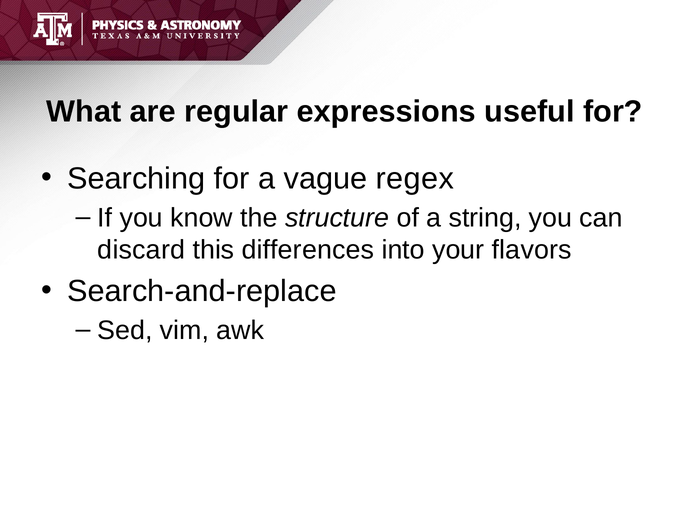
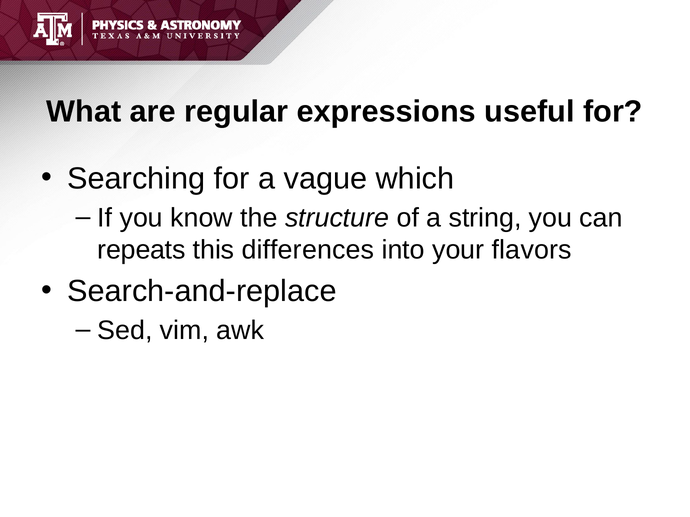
regex: regex -> which
discard: discard -> repeats
